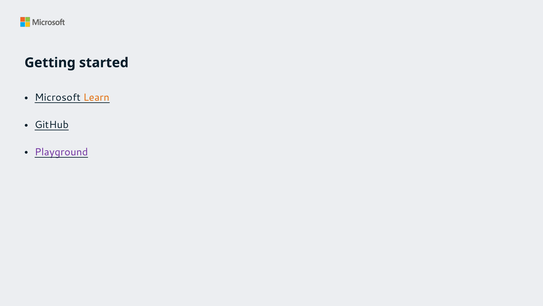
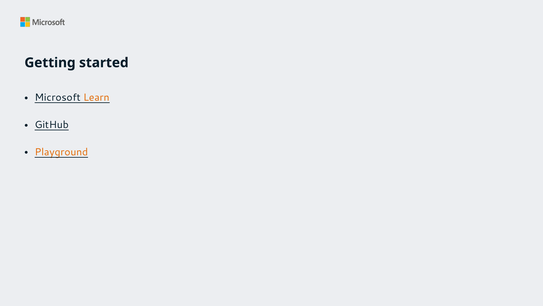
Playground colour: purple -> orange
